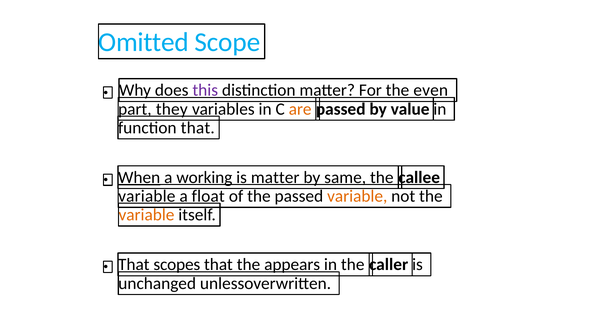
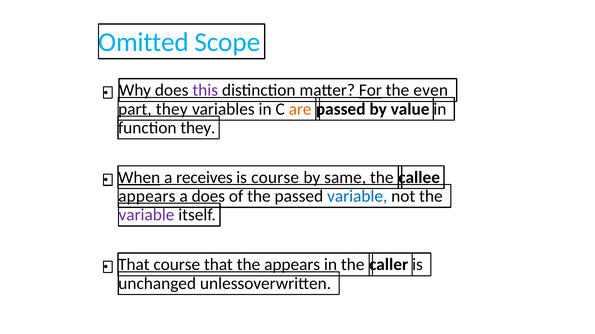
For underline: none -> present
function that: that -> they
working: working -> receives
is matter: matter -> course
variable at (147, 197): variable -> appears
a float: float -> does
variable at (357, 197) colour: orange -> blue
variable at (146, 215) colour: orange -> purple
That scopes: scopes -> course
